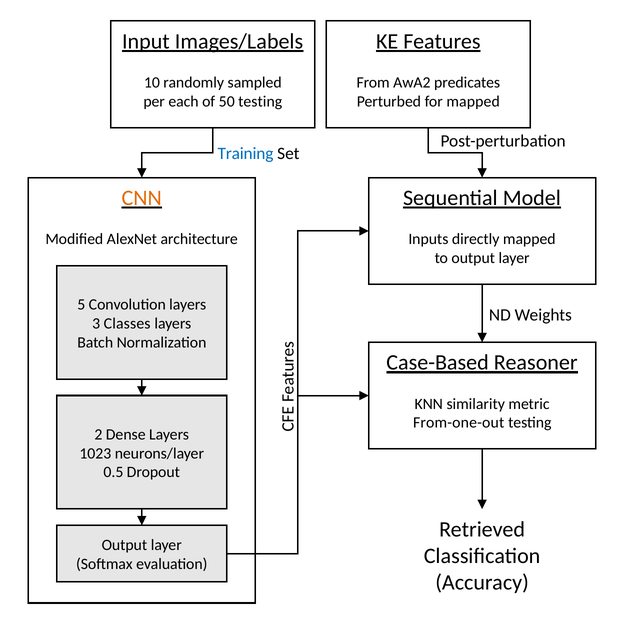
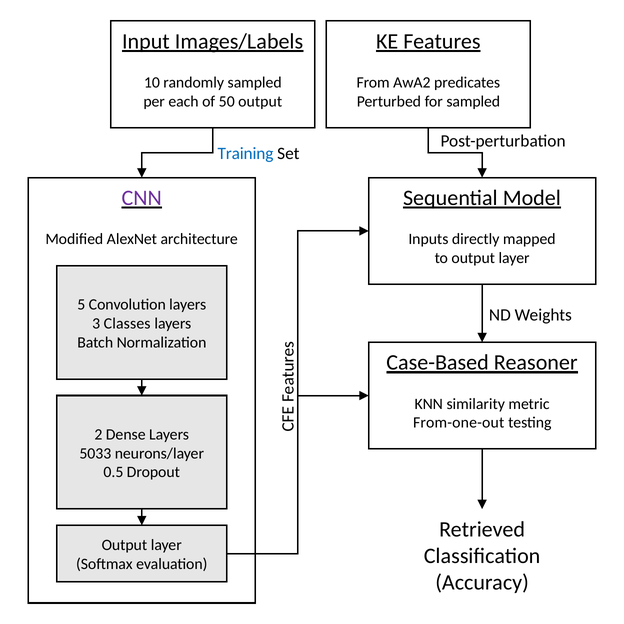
50 testing: testing -> output
for mapped: mapped -> sampled
CNN colour: orange -> purple
1023: 1023 -> 5033
